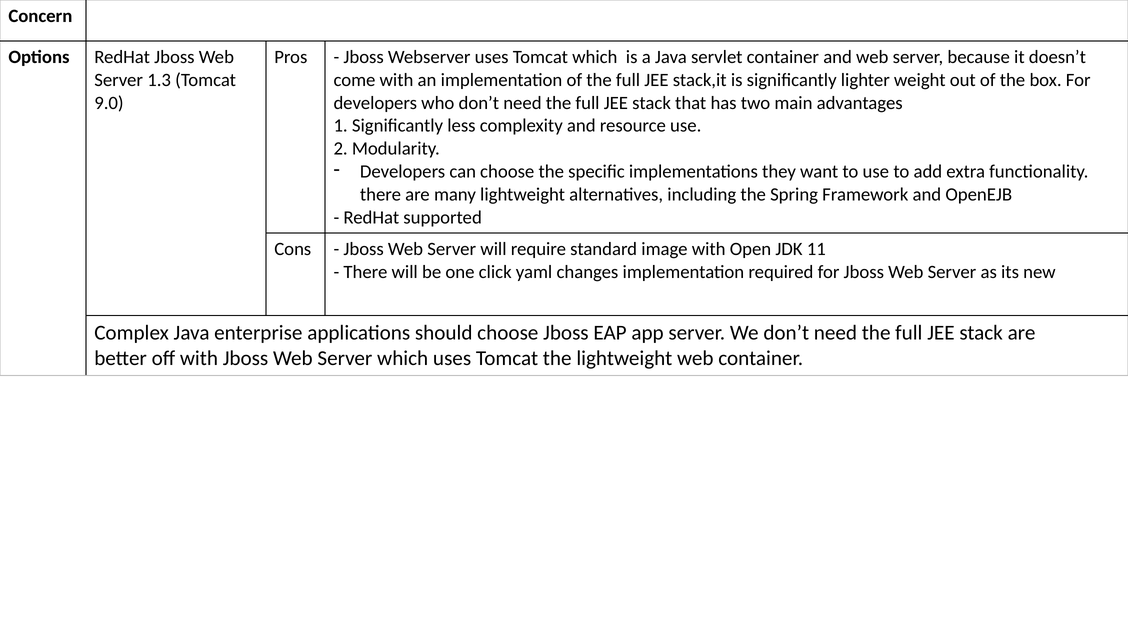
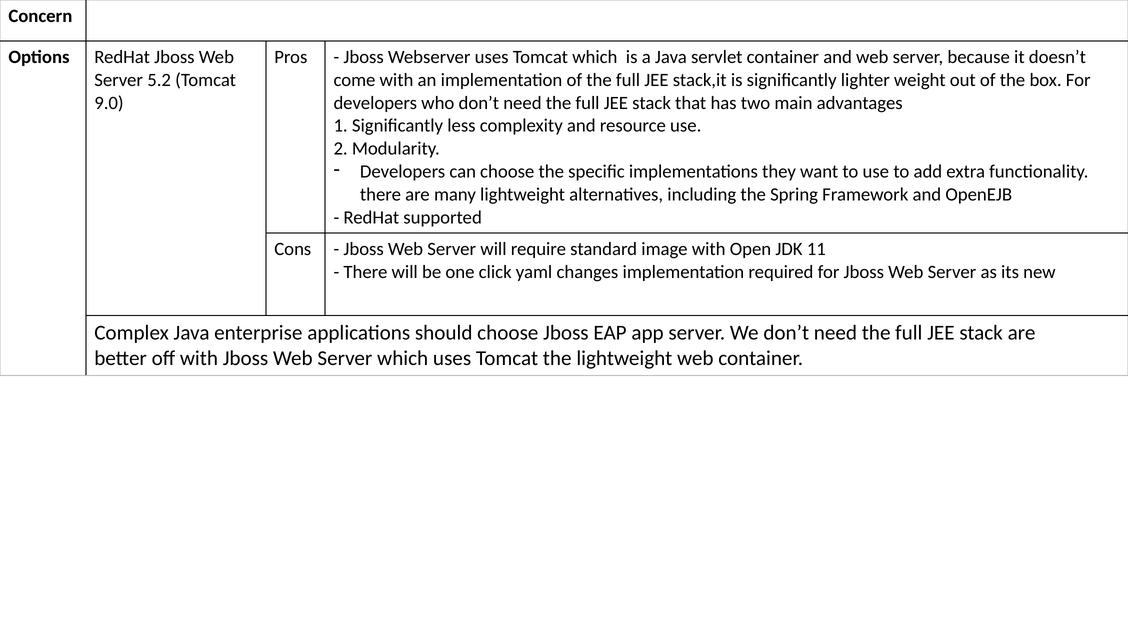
1.3: 1.3 -> 5.2
